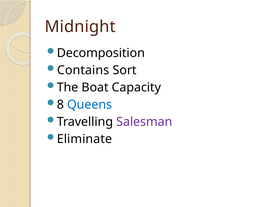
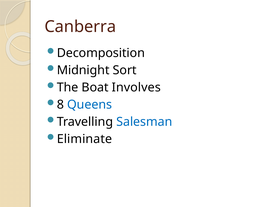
Midnight: Midnight -> Canberra
Contains: Contains -> Midnight
Capacity: Capacity -> Involves
Salesman colour: purple -> blue
